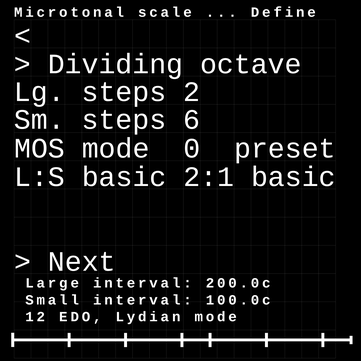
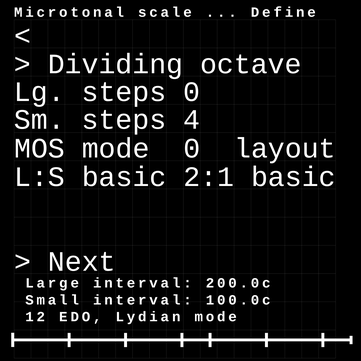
steps 2: 2 -> 0
6: 6 -> 4
preset: preset -> layout
